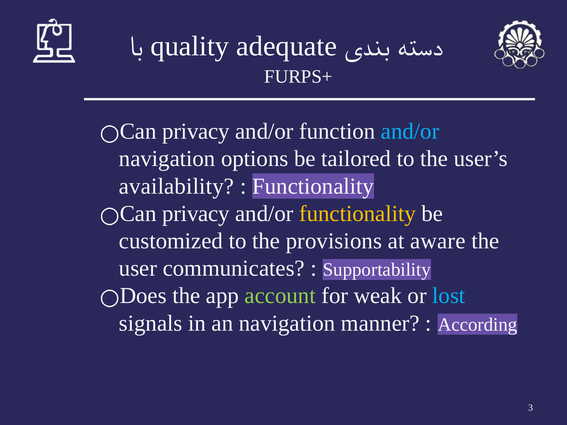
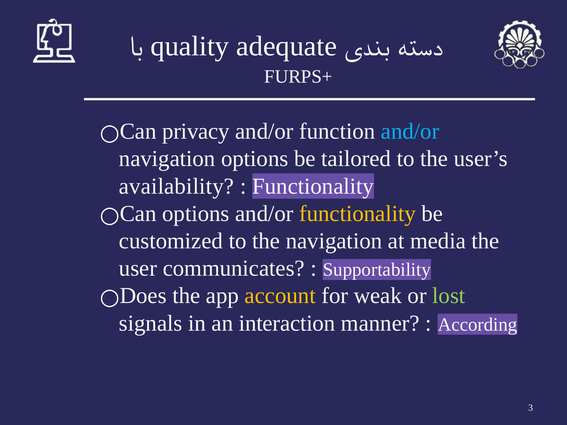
privacy at (196, 214): privacy -> options
the provisions: provisions -> navigation
aware: aware -> media
account colour: light green -> yellow
lost colour: light blue -> light green
an navigation: navigation -> interaction
